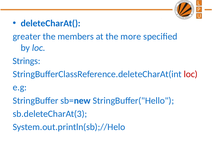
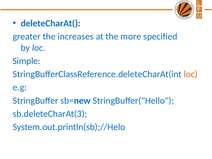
members: members -> increases
Strings: Strings -> Simple
loc at (191, 74) colour: red -> orange
